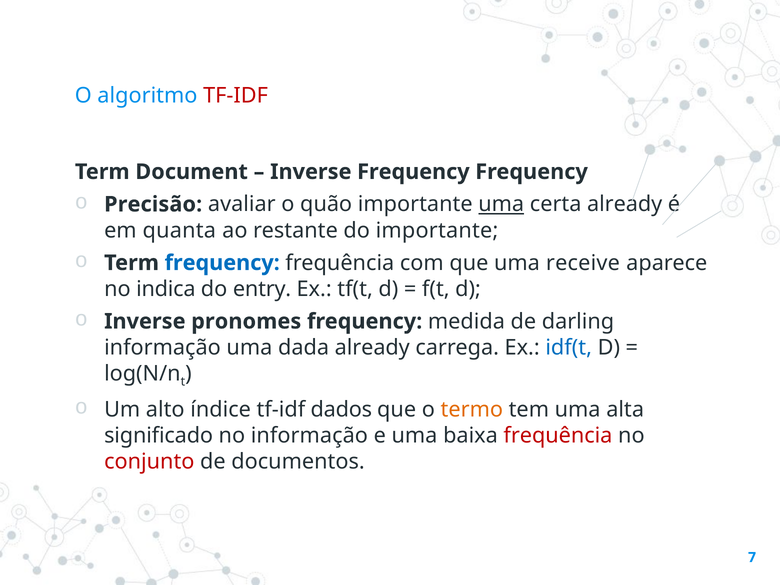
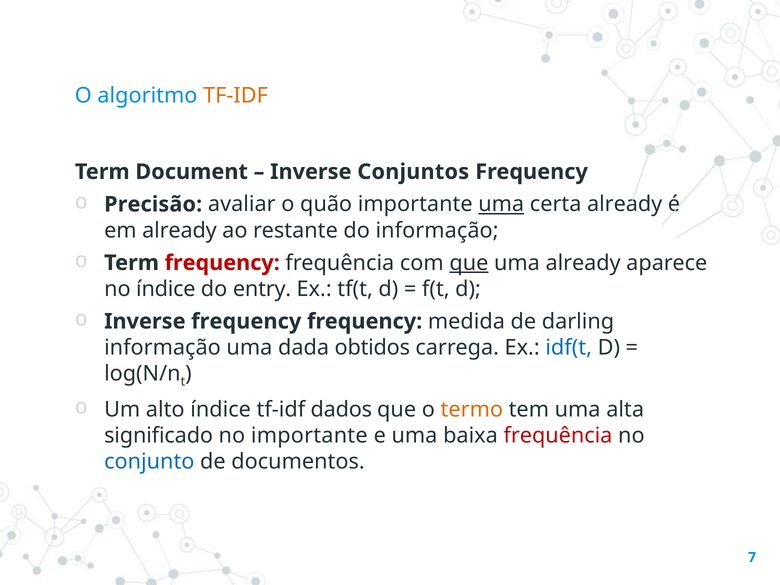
TF-IDF at (236, 96) colour: red -> orange
Inverse Frequency: Frequency -> Conjuntos
em quanta: quanta -> already
do importante: importante -> informação
frequency at (222, 263) colour: blue -> red
que at (469, 263) underline: none -> present
uma receive: receive -> already
no indica: indica -> índice
Inverse pronomes: pronomes -> frequency
dada already: already -> obtidos
no informação: informação -> importante
conjunto colour: red -> blue
